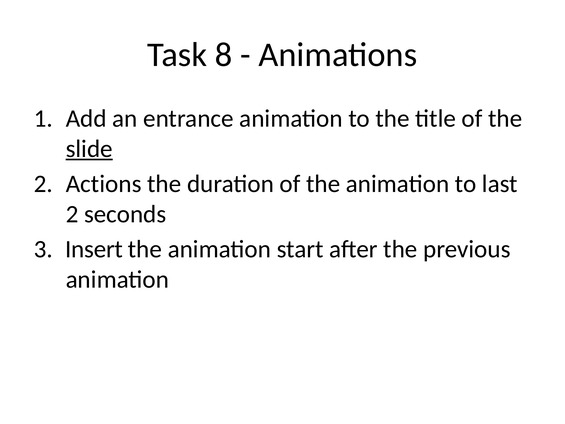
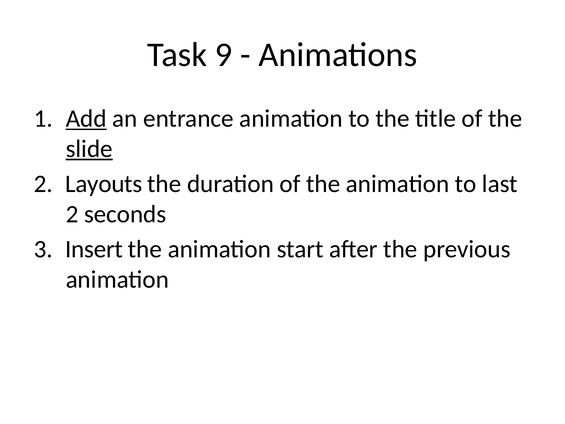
8: 8 -> 9
Add underline: none -> present
Actions: Actions -> Layouts
